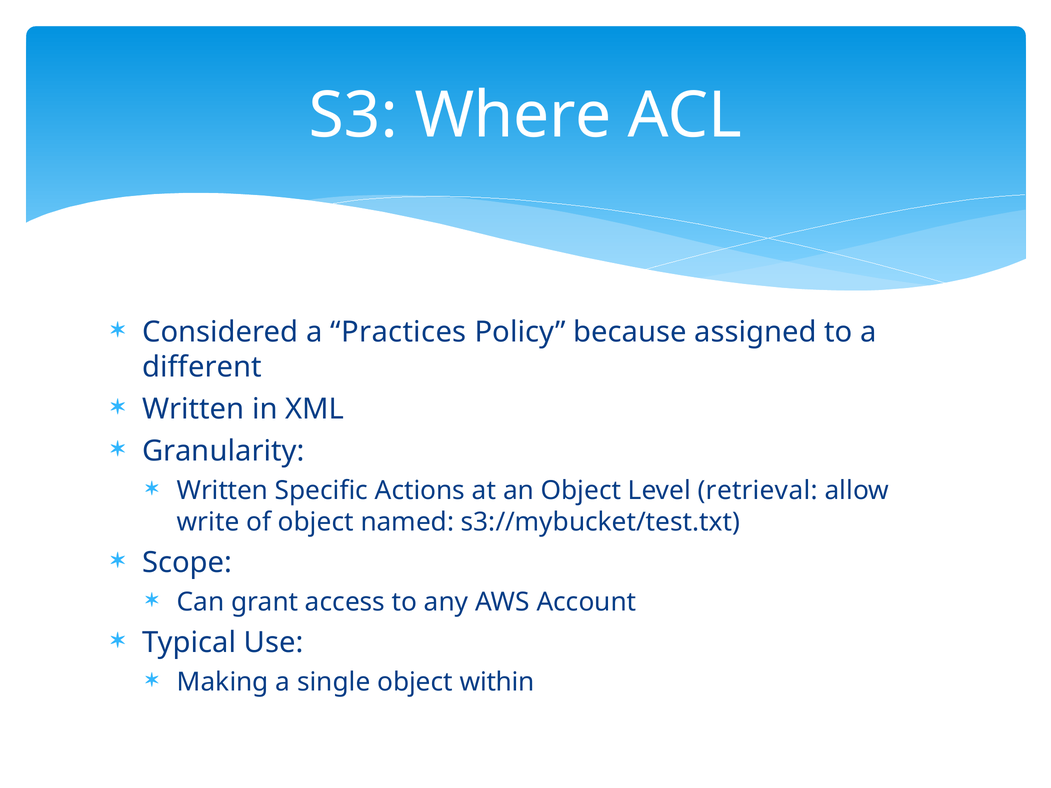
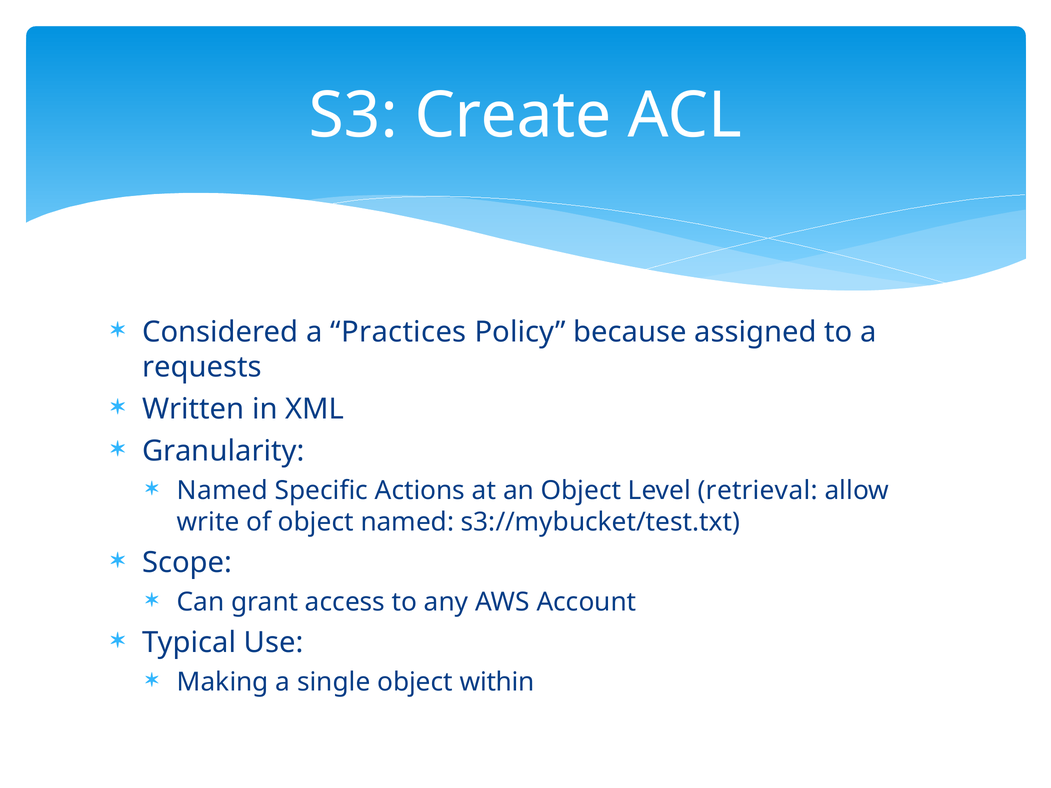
Where: Where -> Create
different: different -> requests
Written at (223, 491): Written -> Named
